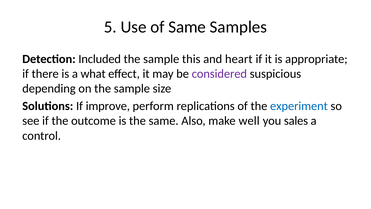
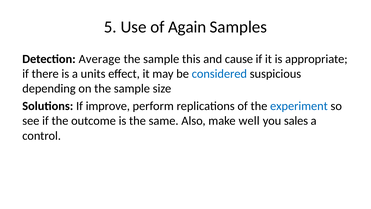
of Same: Same -> Again
Included: Included -> Average
heart: heart -> cause
what: what -> units
considered colour: purple -> blue
